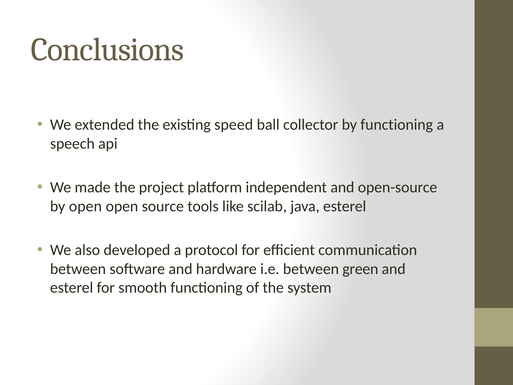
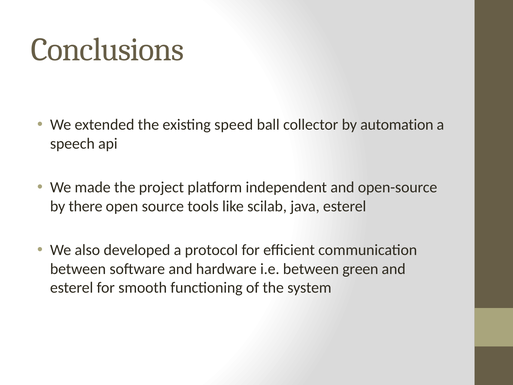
by functioning: functioning -> automation
by open: open -> there
